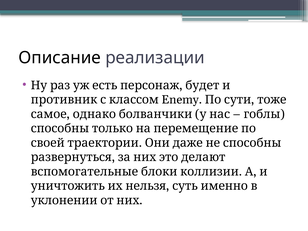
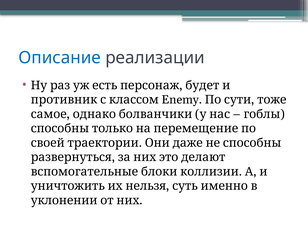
Описание colour: black -> blue
